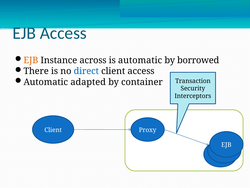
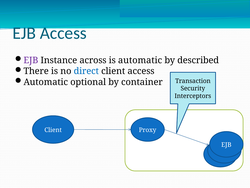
EJB at (31, 60) colour: orange -> purple
borrowed: borrowed -> described
adapted: adapted -> optional
